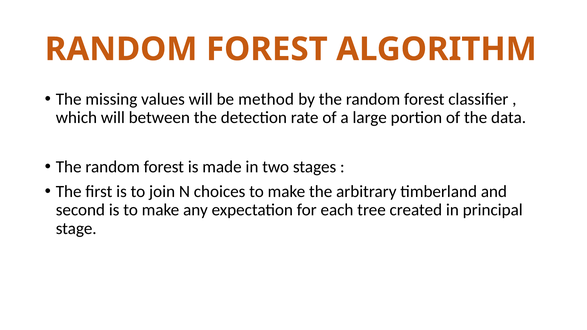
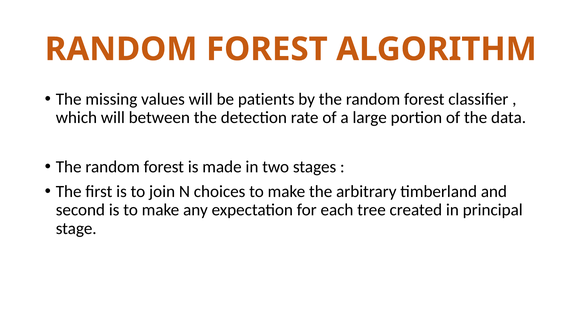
method: method -> patients
